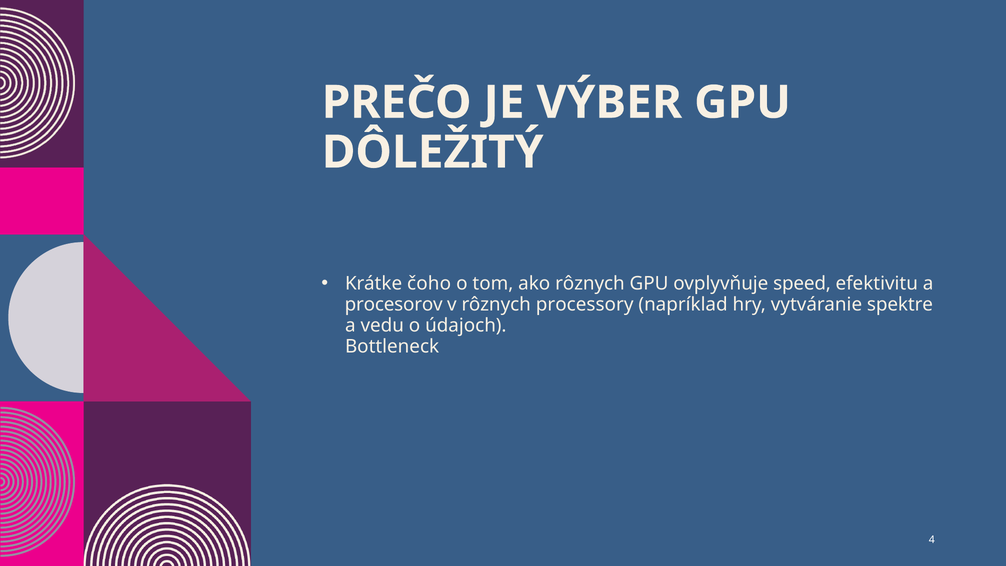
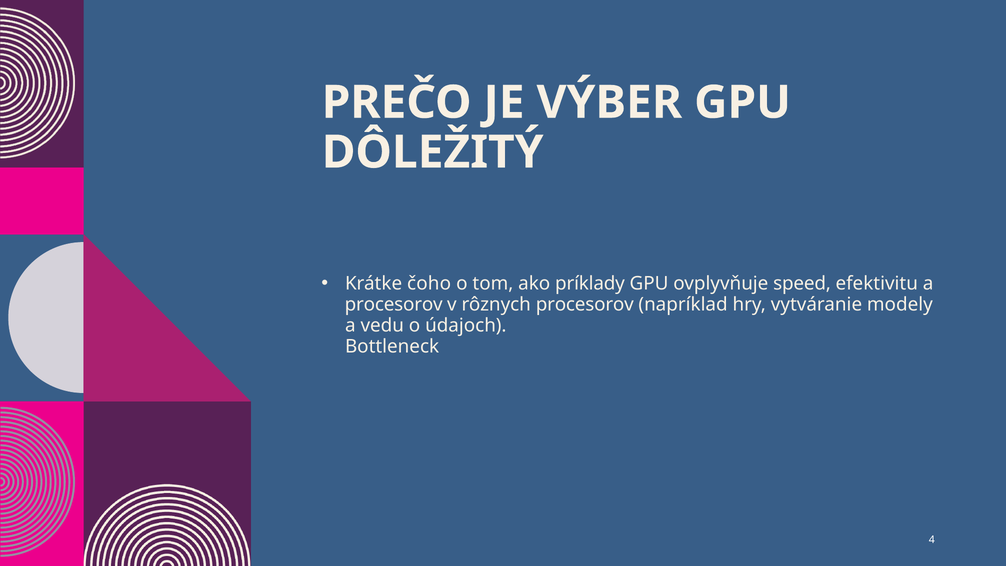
ako rôznych: rôznych -> príklady
rôznych processory: processory -> procesorov
spektre: spektre -> modely
